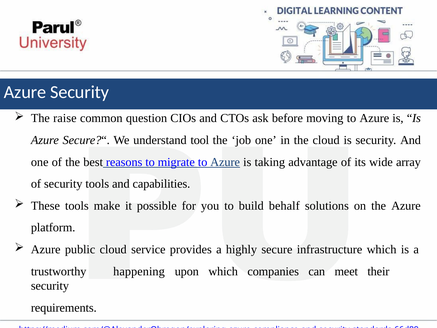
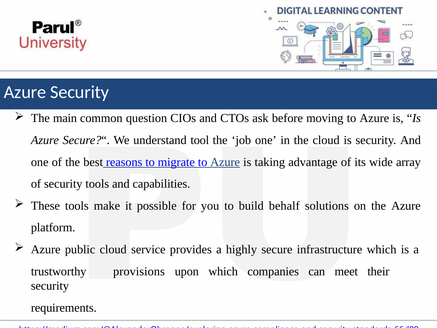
raise: raise -> main
happening: happening -> provisions
